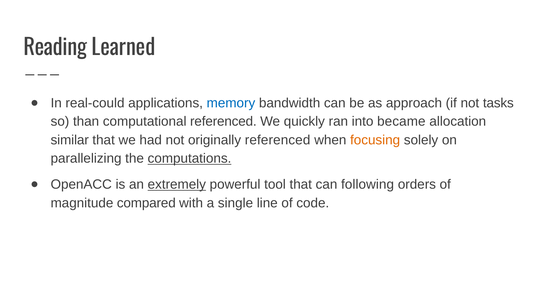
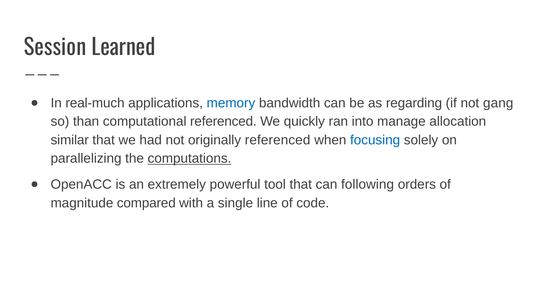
Reading: Reading -> Session
real-could: real-could -> real-much
approach: approach -> regarding
tasks: tasks -> gang
became: became -> manage
focusing colour: orange -> blue
extremely underline: present -> none
